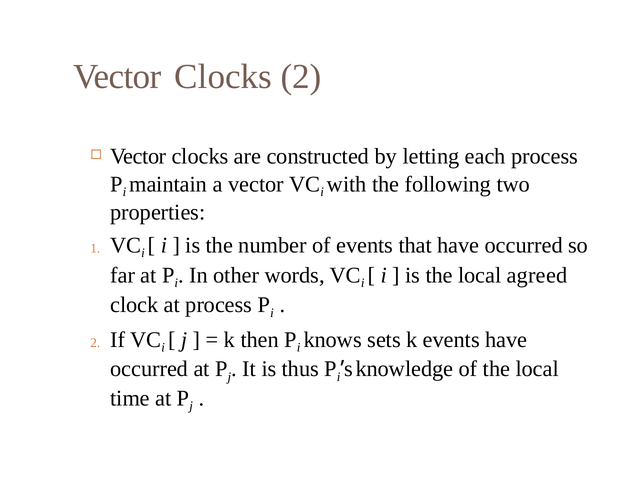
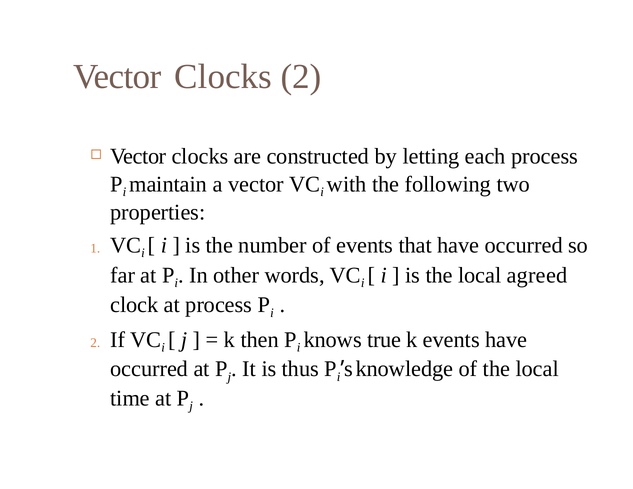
sets: sets -> true
